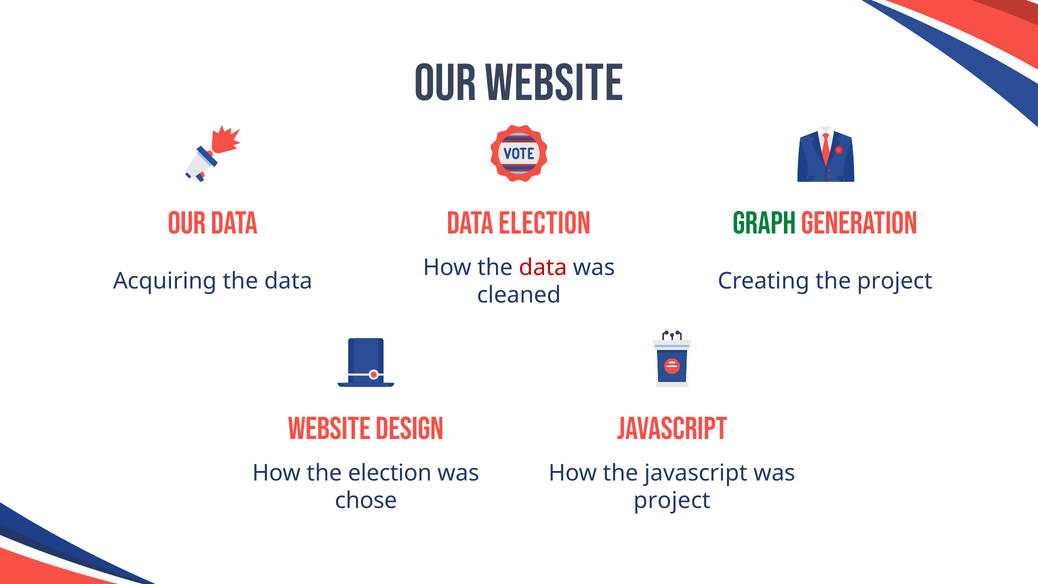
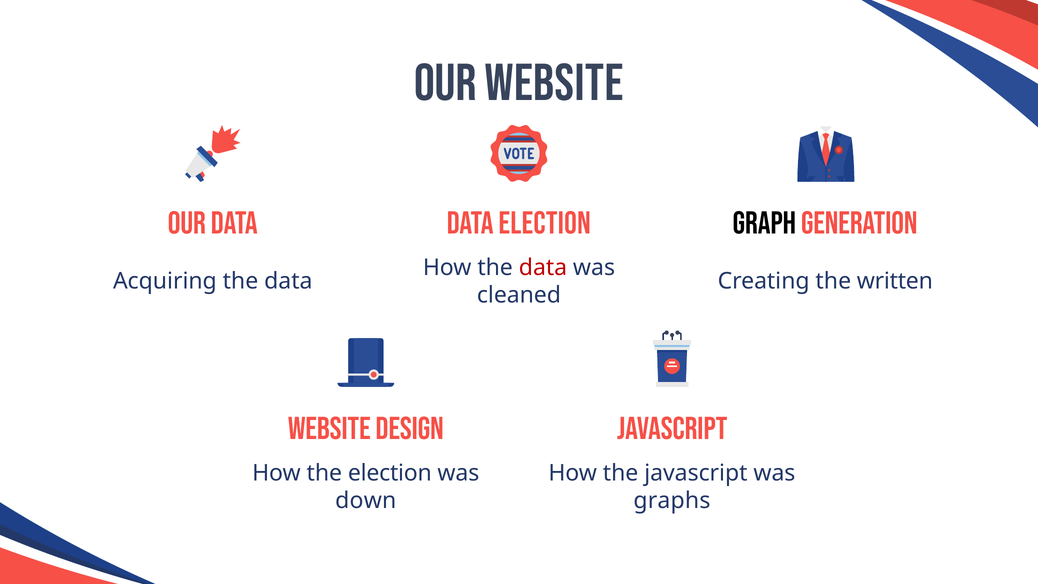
Graph colour: green -> black
the project: project -> written
chose: chose -> down
project at (672, 500): project -> graphs
